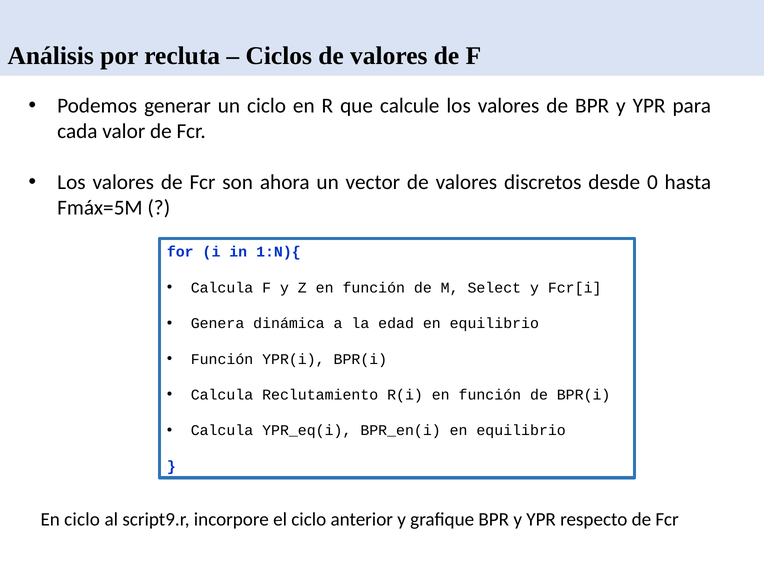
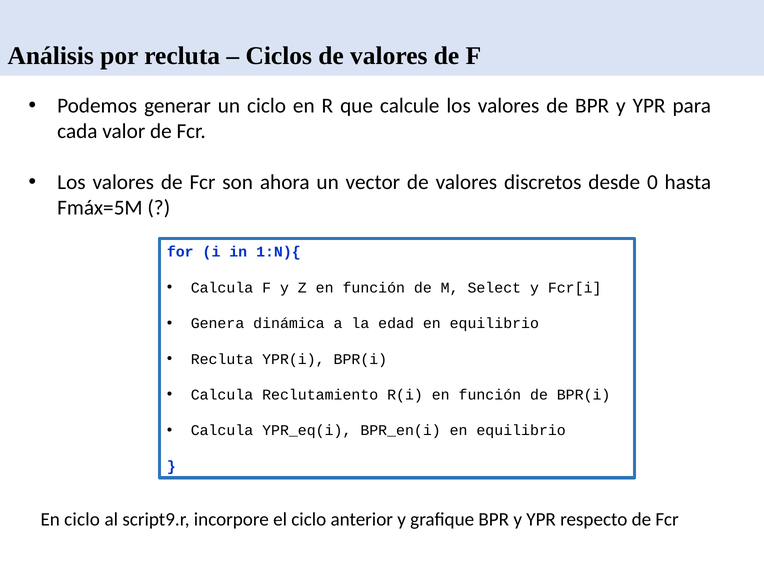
Función at (222, 359): Función -> Recluta
